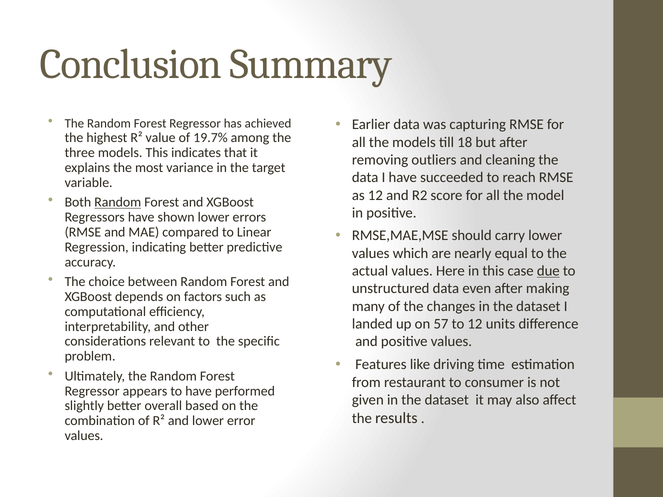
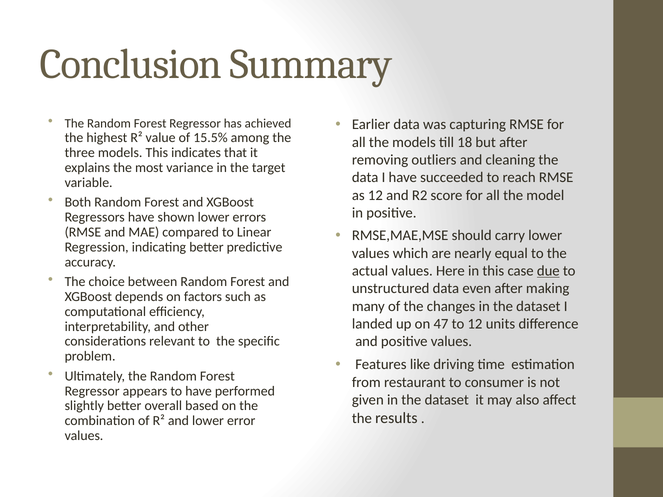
19.7%: 19.7% -> 15.5%
Random at (118, 202) underline: present -> none
57: 57 -> 47
